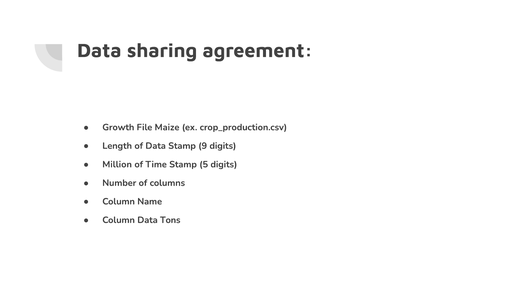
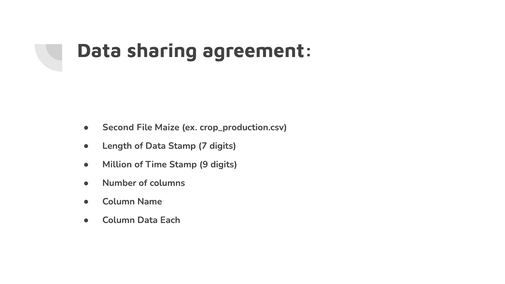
Growth: Growth -> Second
9: 9 -> 7
5: 5 -> 9
Tons: Tons -> Each
